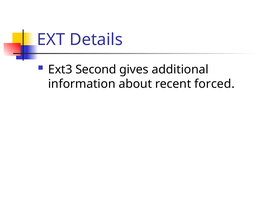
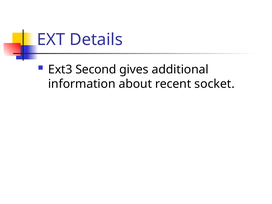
forced: forced -> socket
